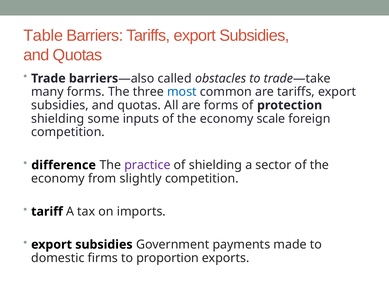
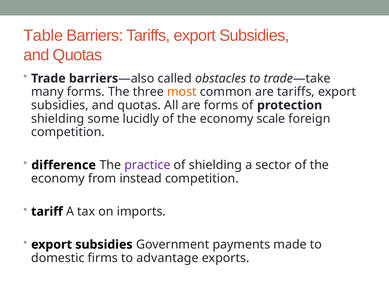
most colour: blue -> orange
inputs: inputs -> lucidly
slightly: slightly -> instead
proportion: proportion -> advantage
